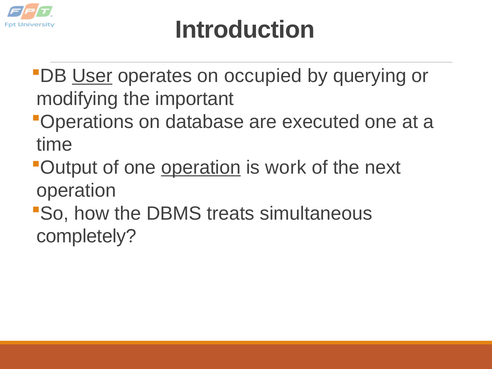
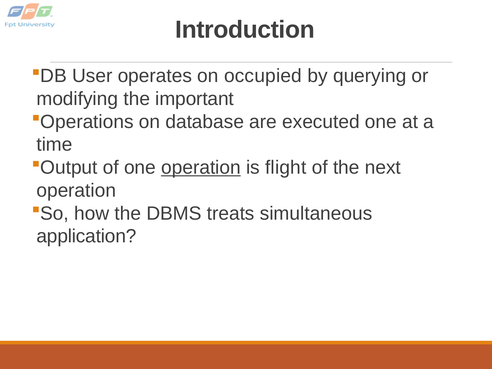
User underline: present -> none
work: work -> flight
completely: completely -> application
